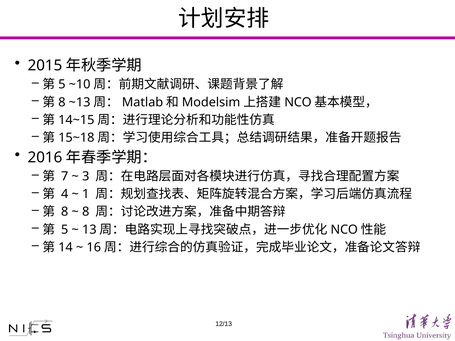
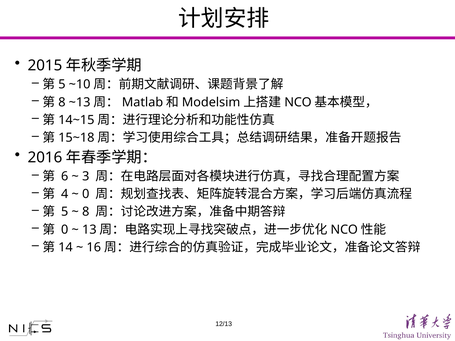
7: 7 -> 6
1 at (86, 194): 1 -> 0
8 at (65, 212): 8 -> 5
5 at (65, 230): 5 -> 0
